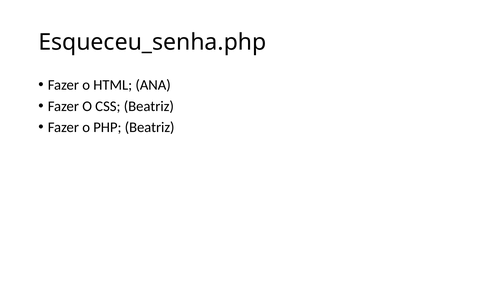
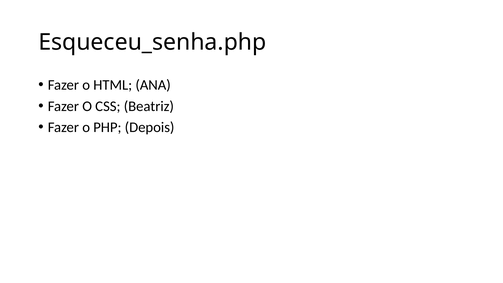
PHP Beatriz: Beatriz -> Depois
